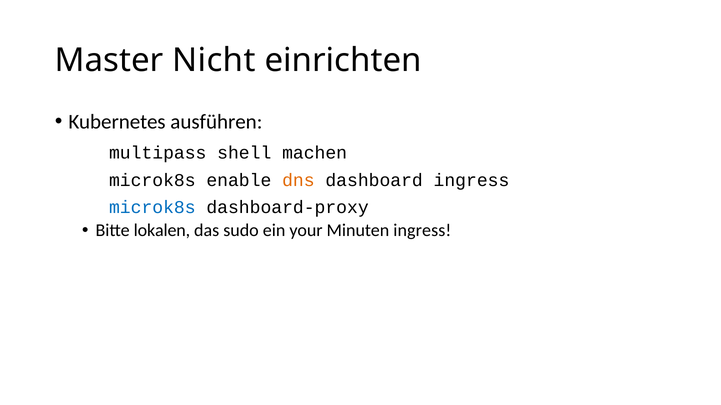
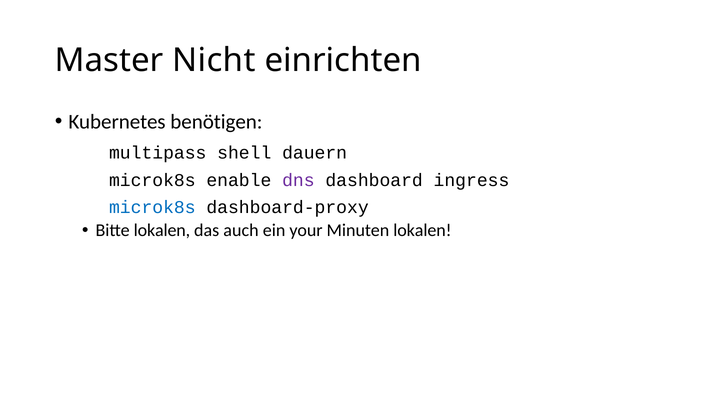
ausführen: ausführen -> benötigen
machen: machen -> dauern
dns colour: orange -> purple
sudo: sudo -> auch
Minuten ingress: ingress -> lokalen
